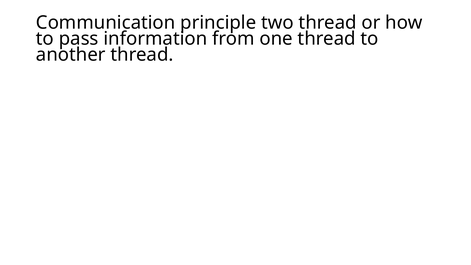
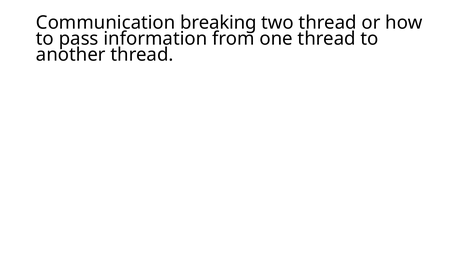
principle: principle -> breaking
